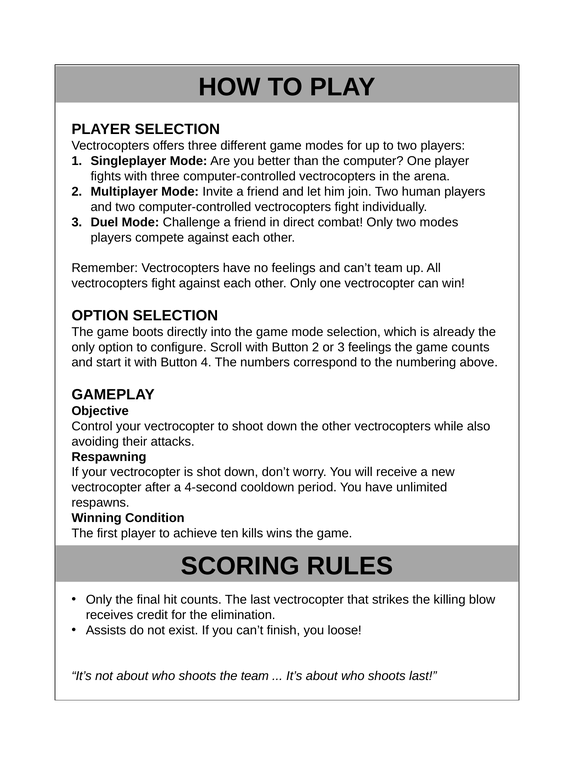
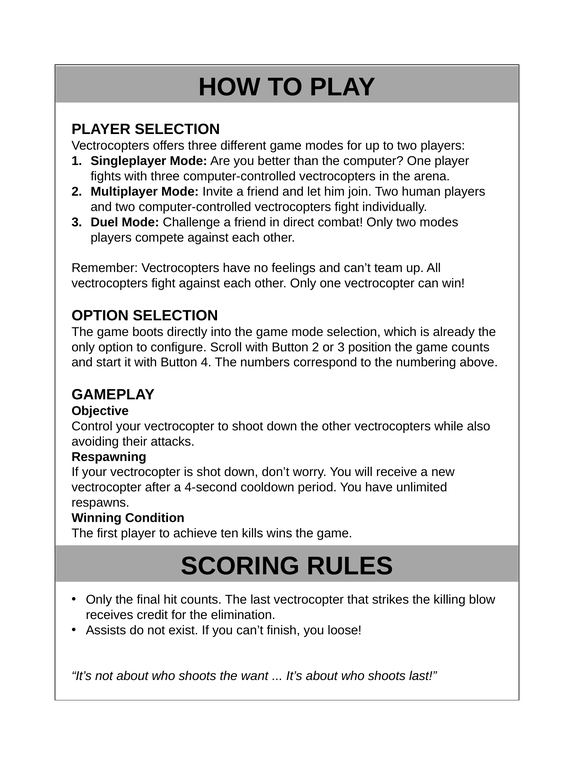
3 feelings: feelings -> position
the team: team -> want
